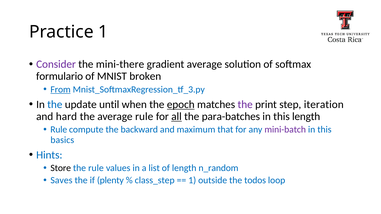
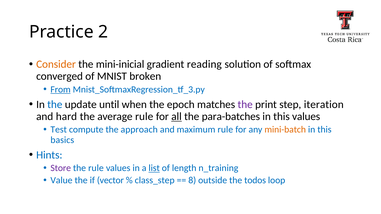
Practice 1: 1 -> 2
Consider colour: purple -> orange
mini-there: mini-there -> mini-inicial
gradient average: average -> reading
formulario: formulario -> converged
epoch underline: present -> none
this length: length -> values
Rule at (59, 130): Rule -> Test
backward: backward -> approach
maximum that: that -> rule
mini-batch colour: purple -> orange
Store colour: black -> purple
list underline: none -> present
n_random: n_random -> n_training
Saves: Saves -> Value
plenty: plenty -> vector
1 at (192, 181): 1 -> 8
